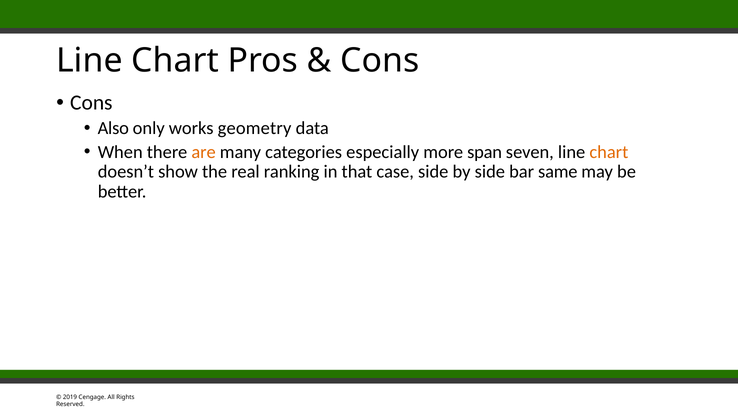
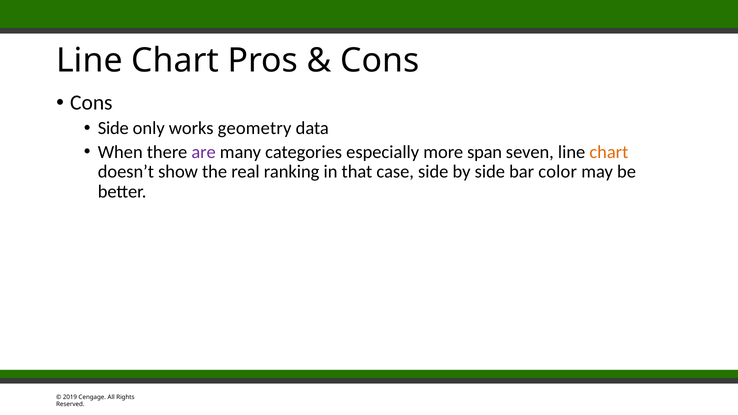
Also at (113, 128): Also -> Side
are colour: orange -> purple
same: same -> color
